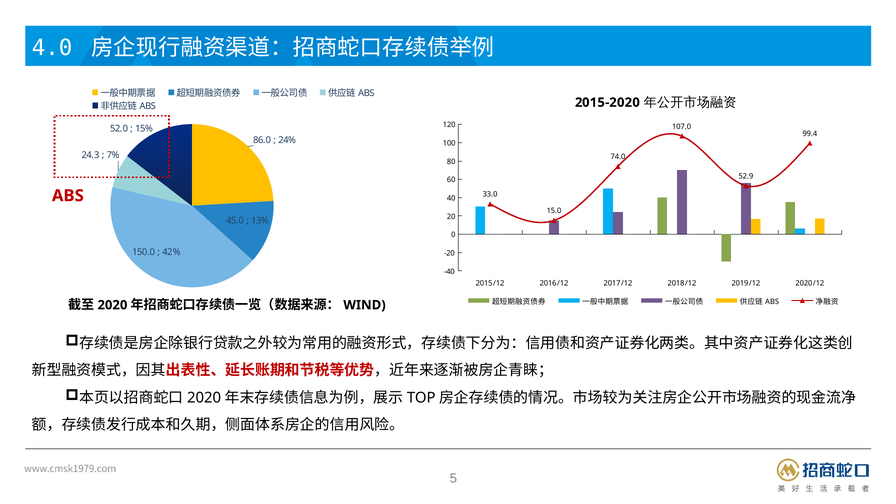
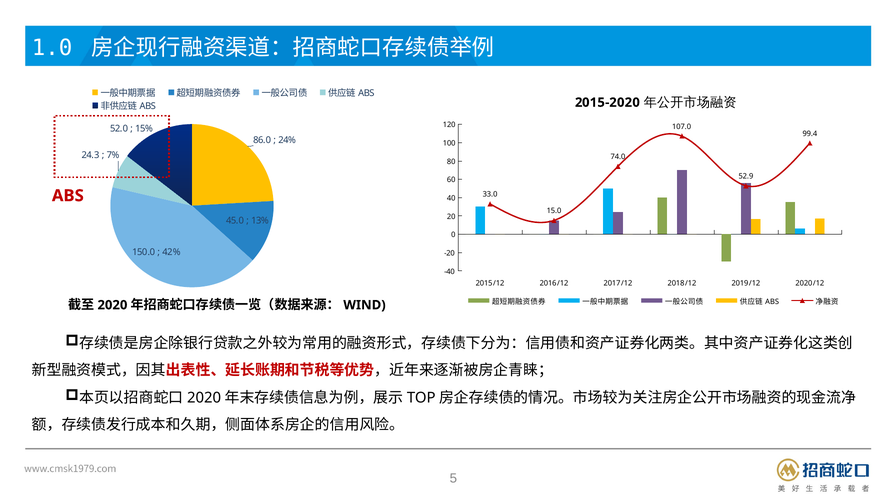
4.0: 4.0 -> 1.0
